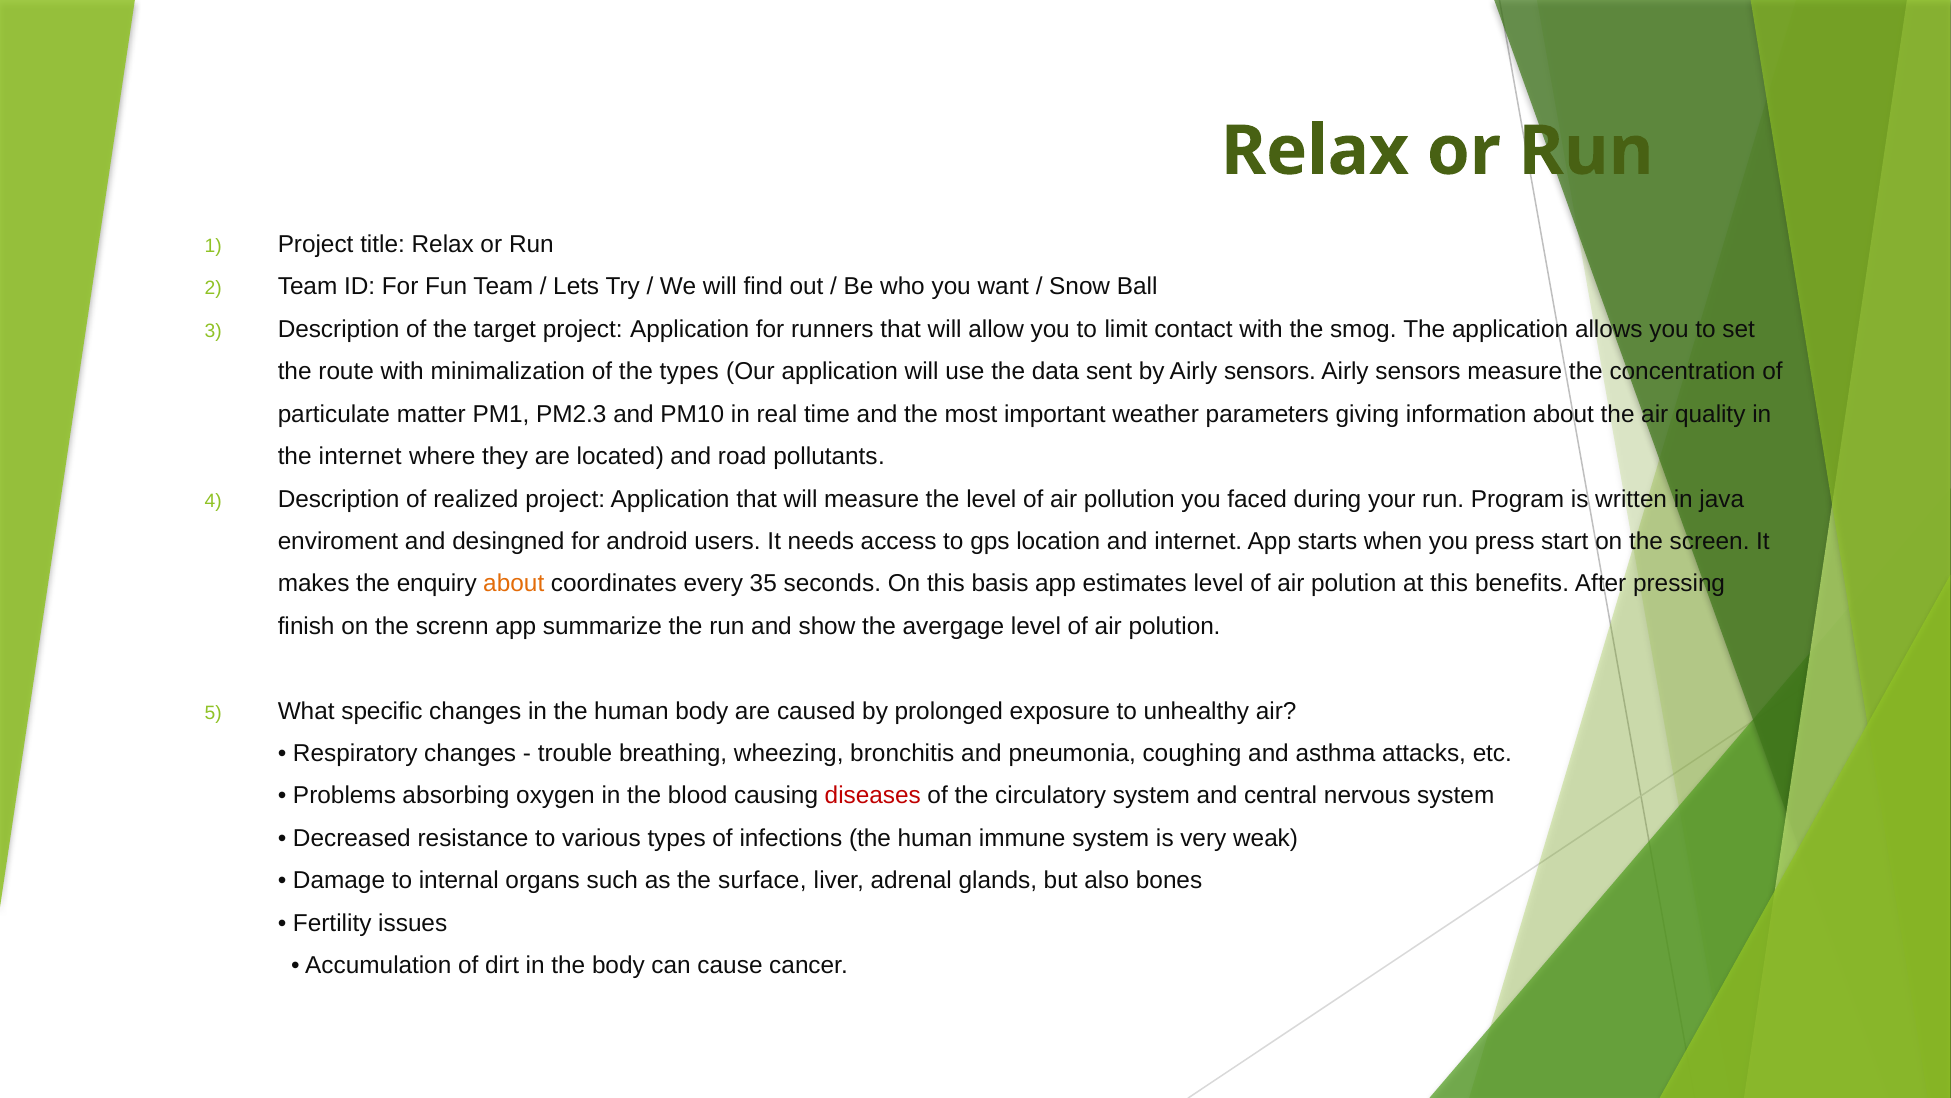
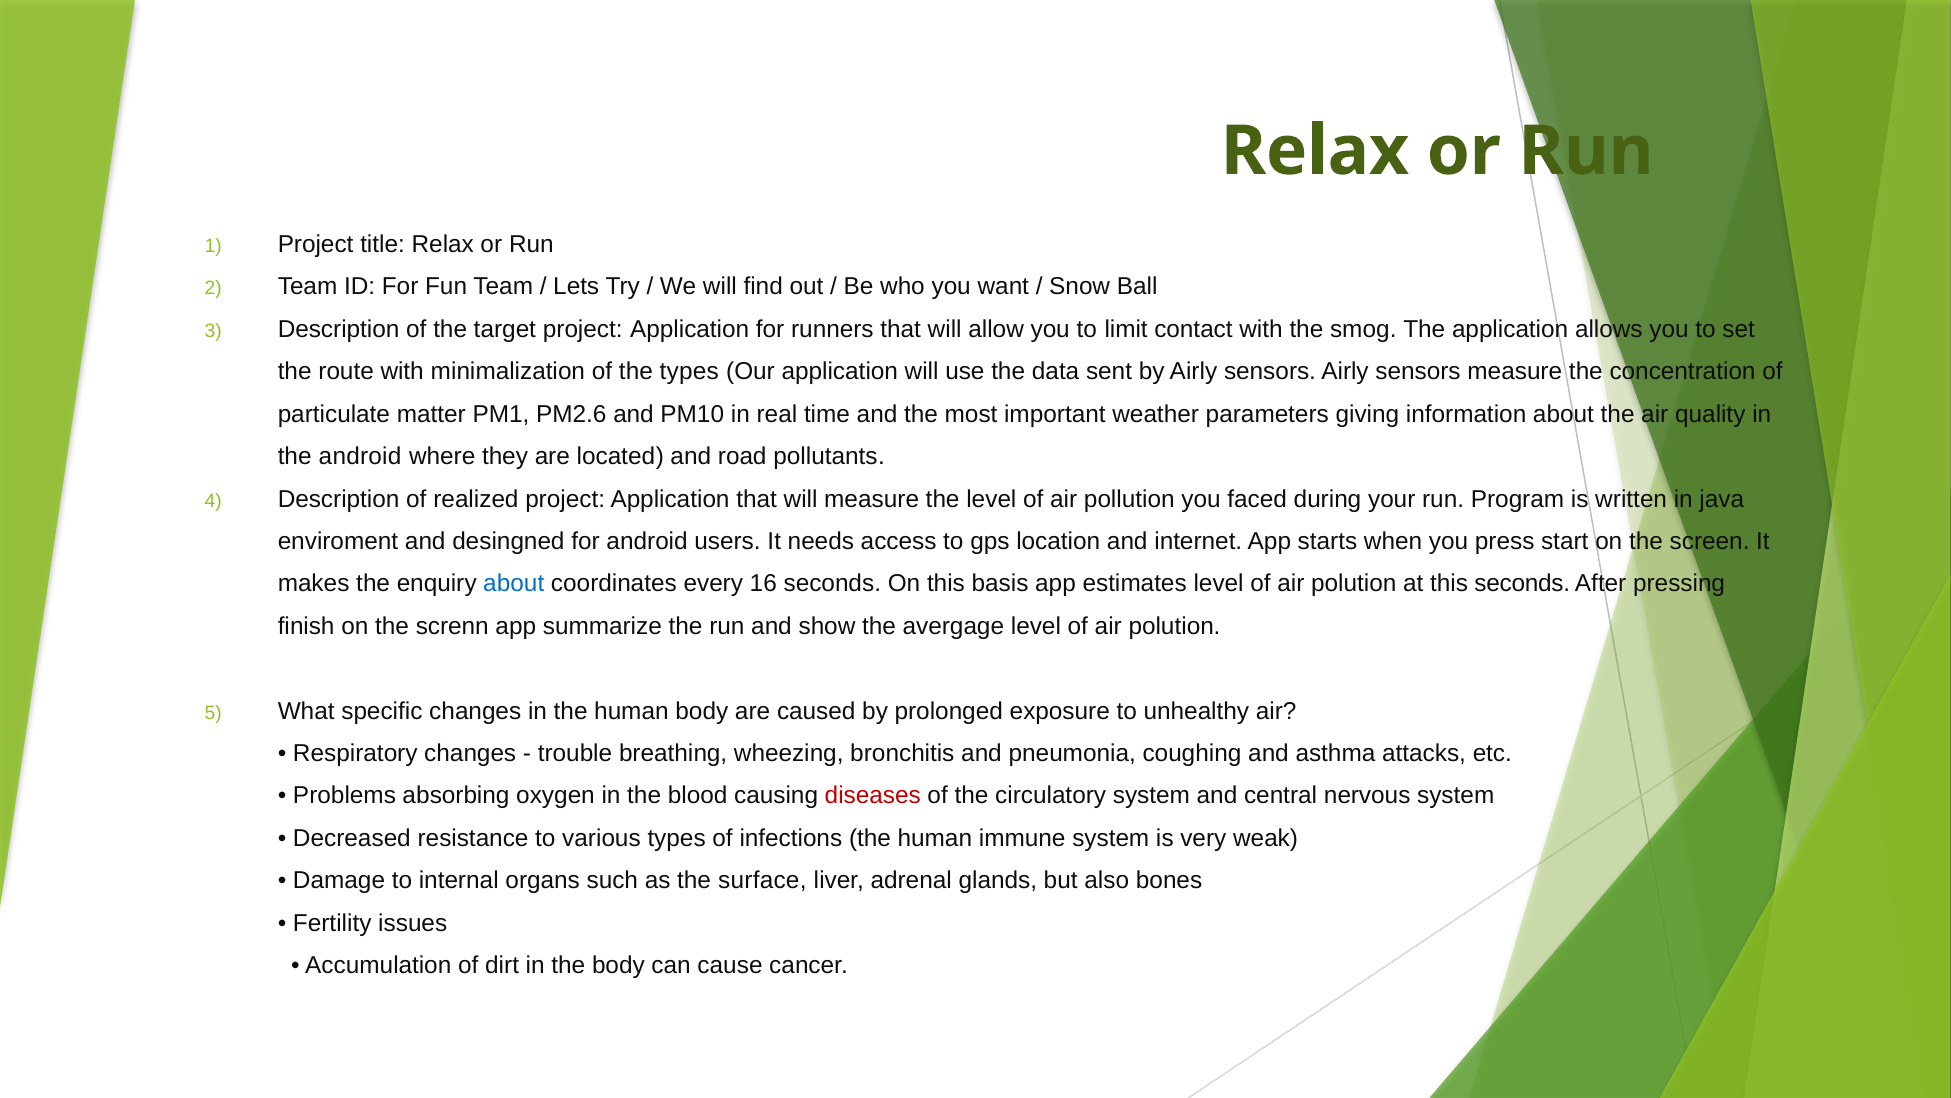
PM2.3: PM2.3 -> PM2.6
the internet: internet -> android
about at (514, 584) colour: orange -> blue
35: 35 -> 16
this benefits: benefits -> seconds
